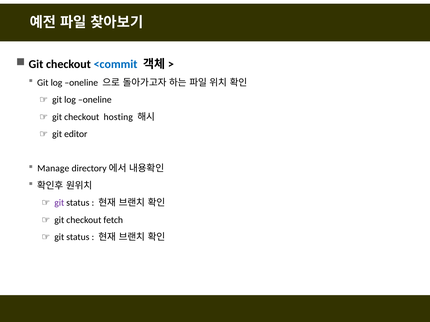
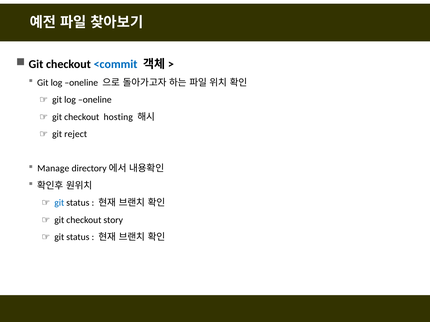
editor: editor -> reject
git at (59, 203) colour: purple -> blue
fetch: fetch -> story
